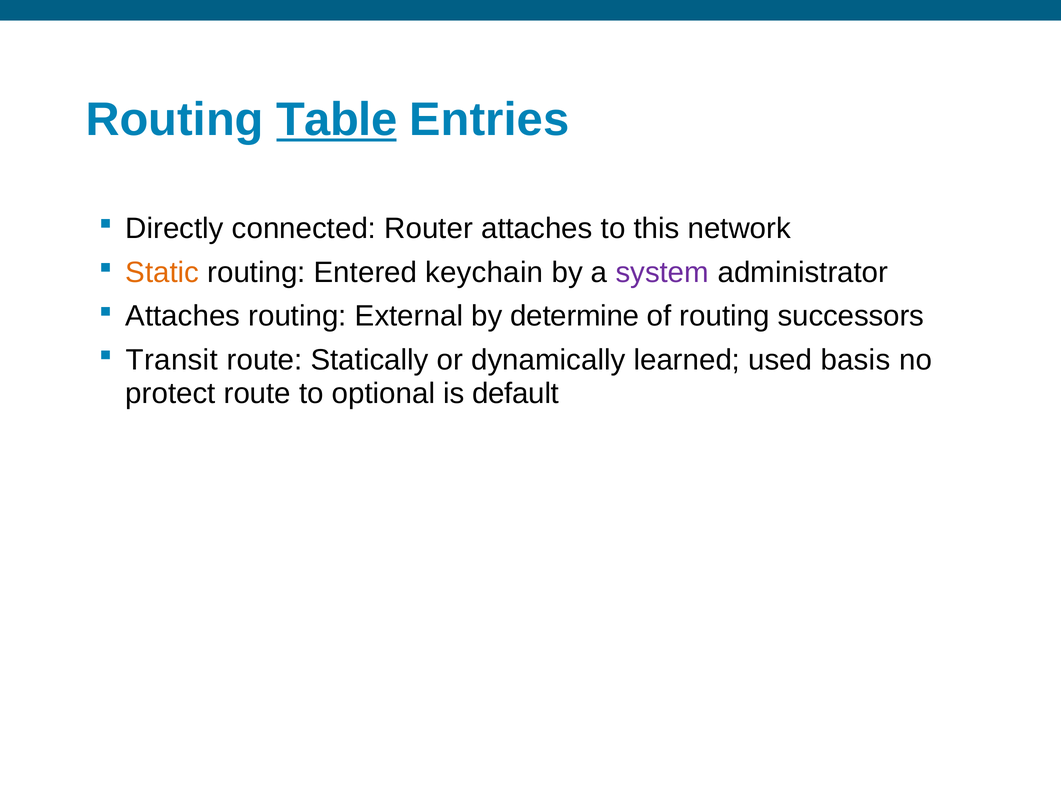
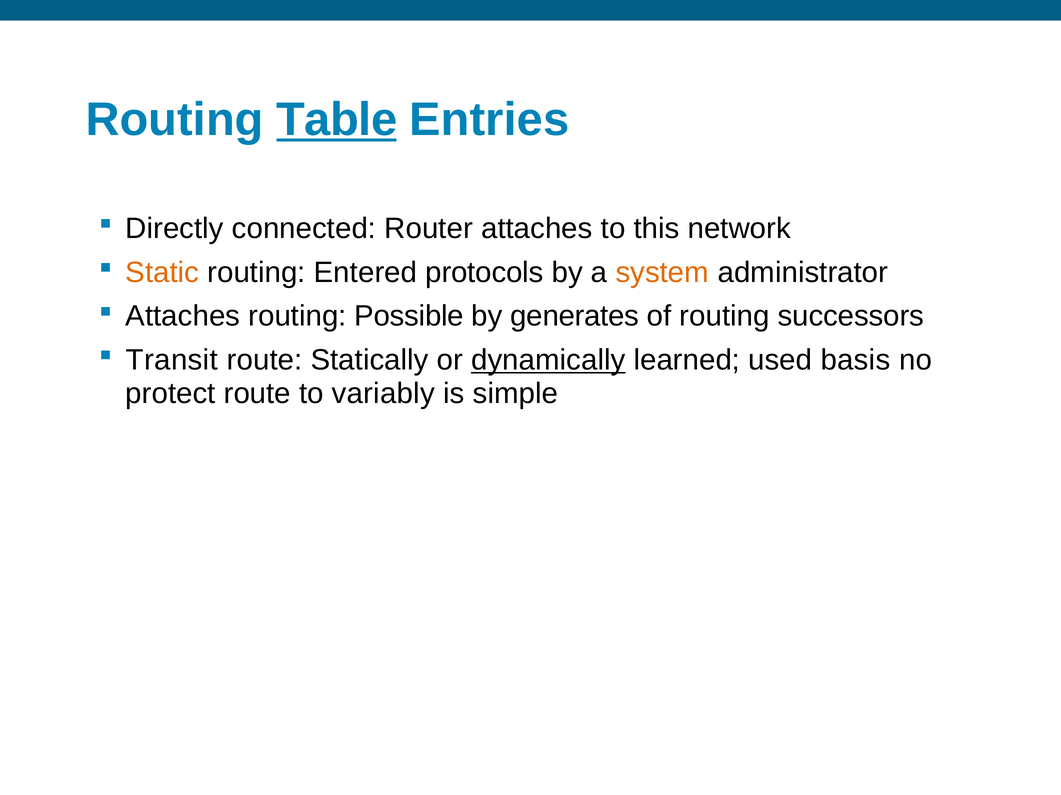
keychain: keychain -> protocols
system colour: purple -> orange
External: External -> Possible
determine: determine -> generates
dynamically underline: none -> present
optional: optional -> variably
default: default -> simple
